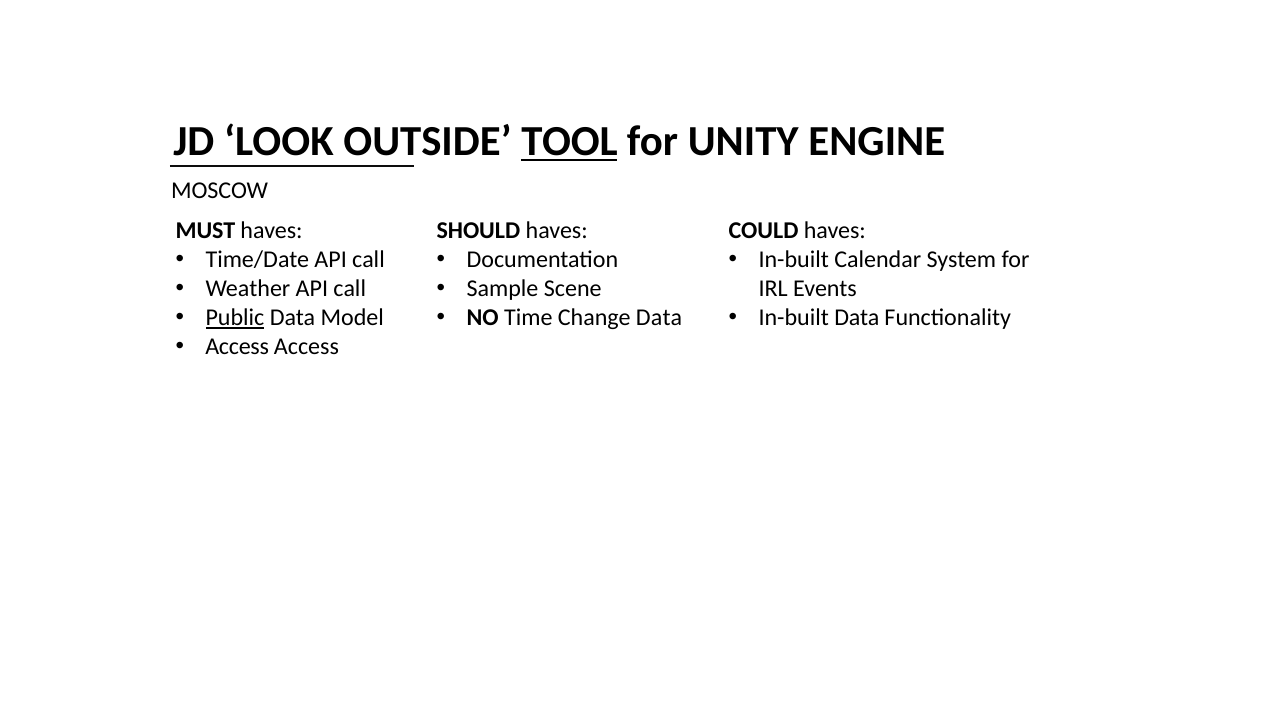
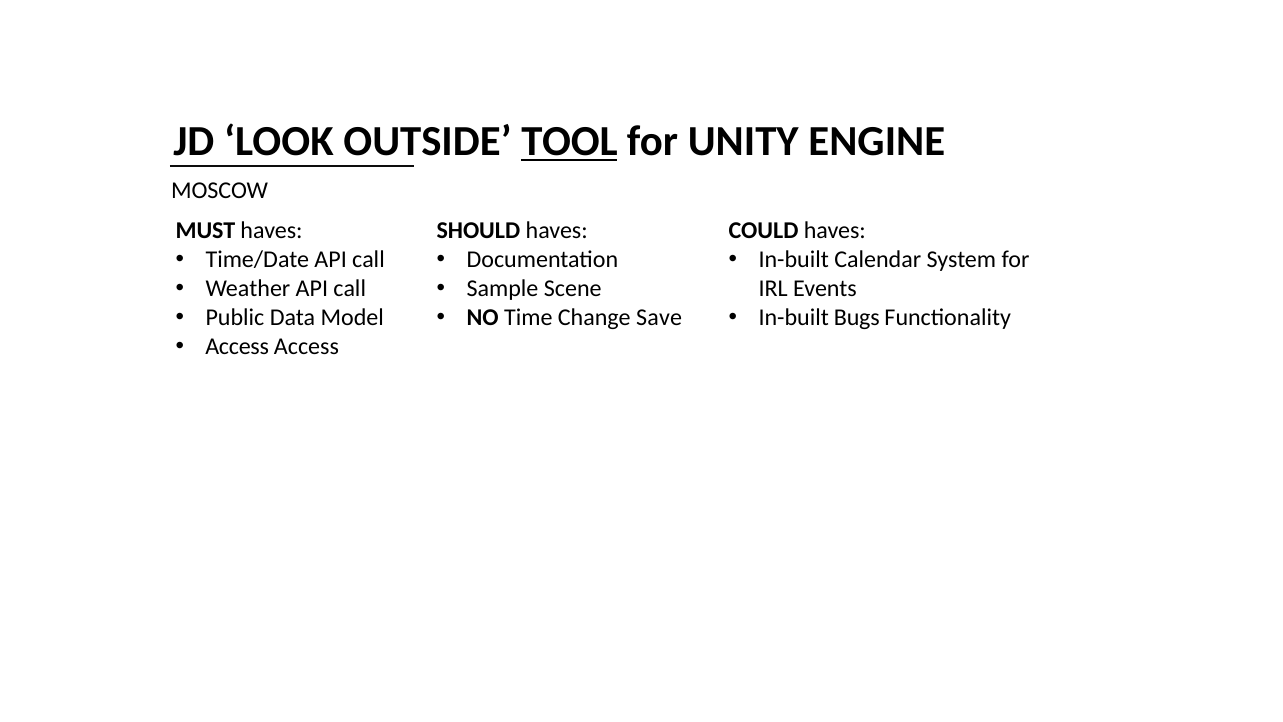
Public underline: present -> none
Change Data: Data -> Save
In-built Data: Data -> Bugs
